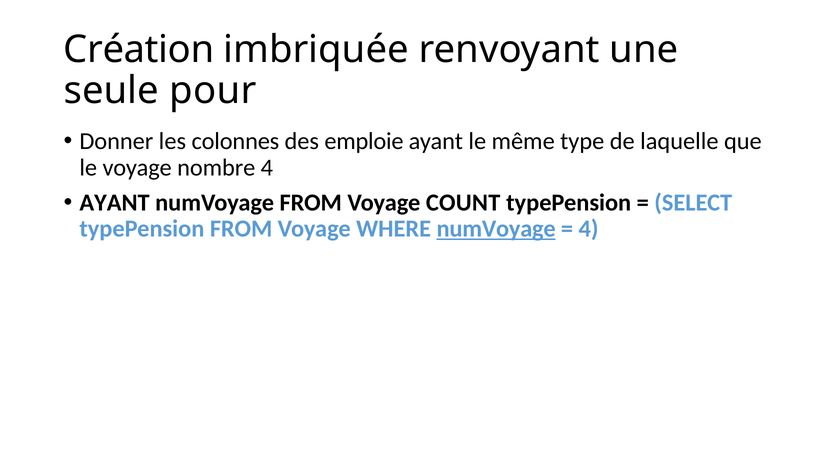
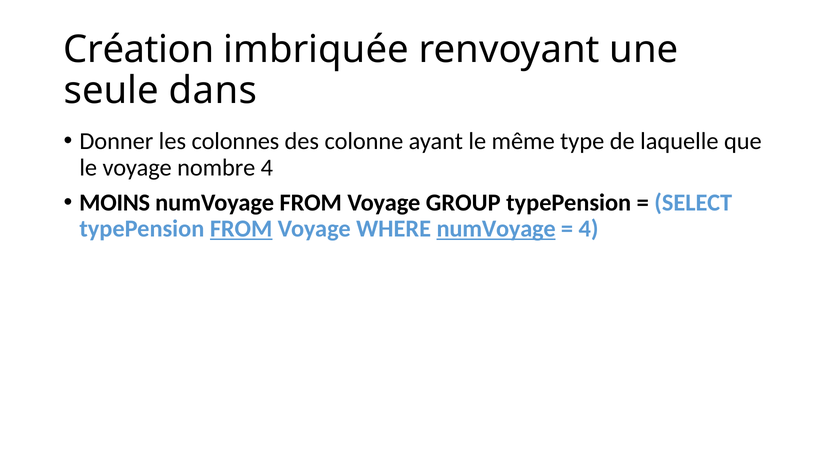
pour: pour -> dans
emploie: emploie -> colonne
AYANT at (115, 203): AYANT -> MOINS
COUNT: COUNT -> GROUP
FROM at (241, 229) underline: none -> present
